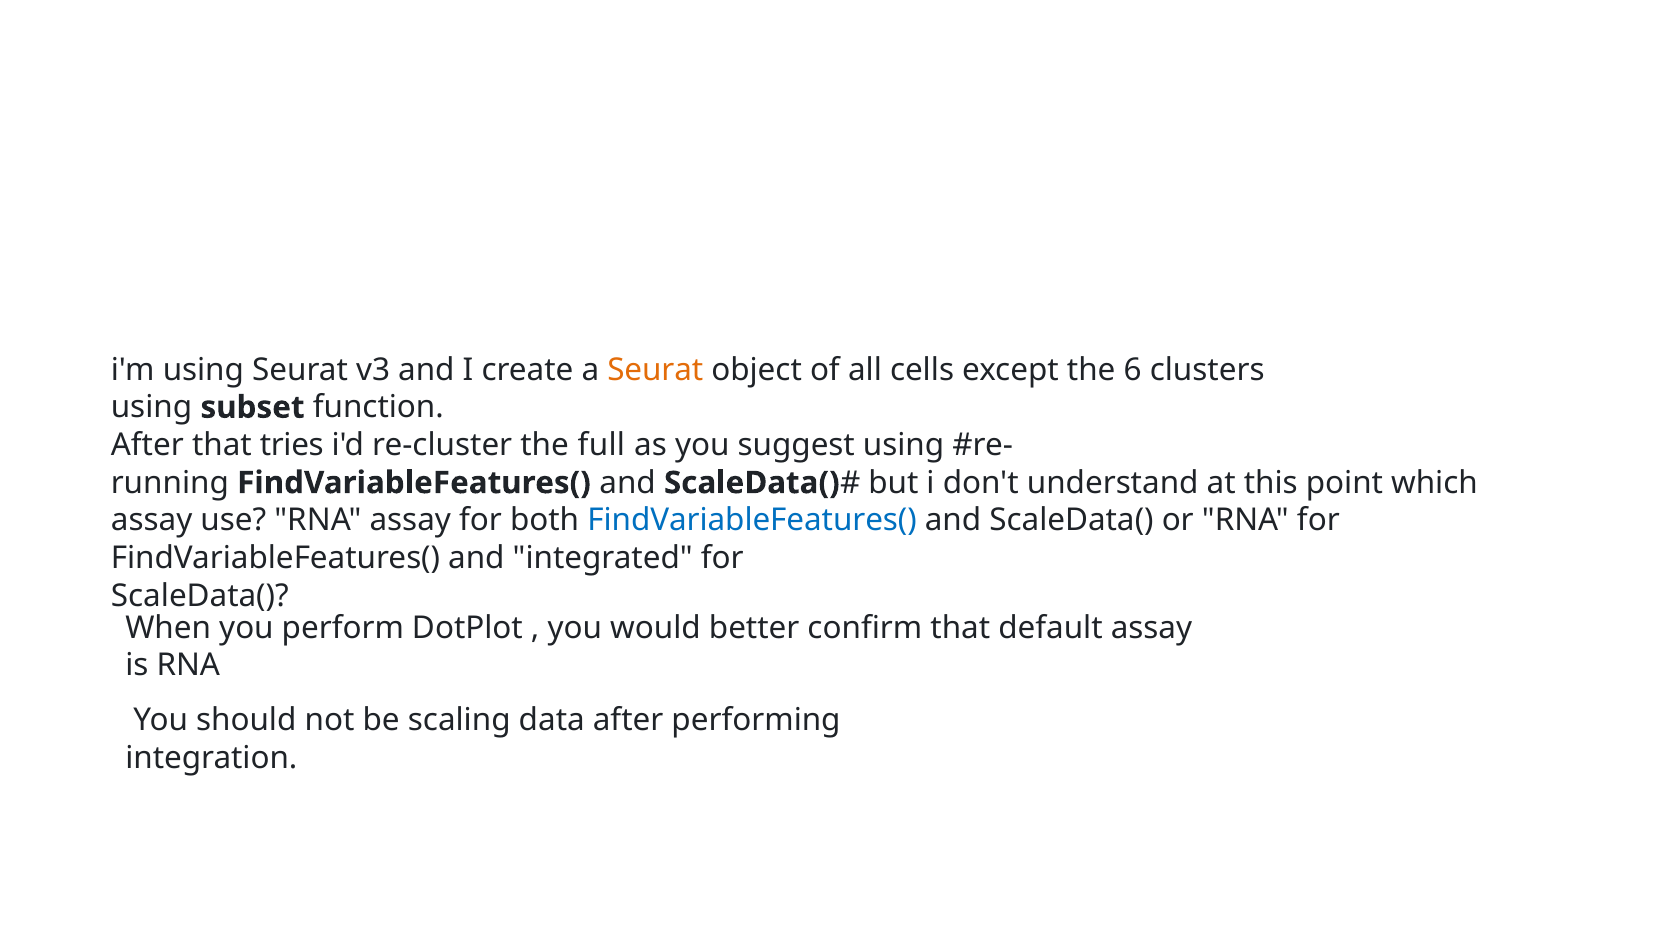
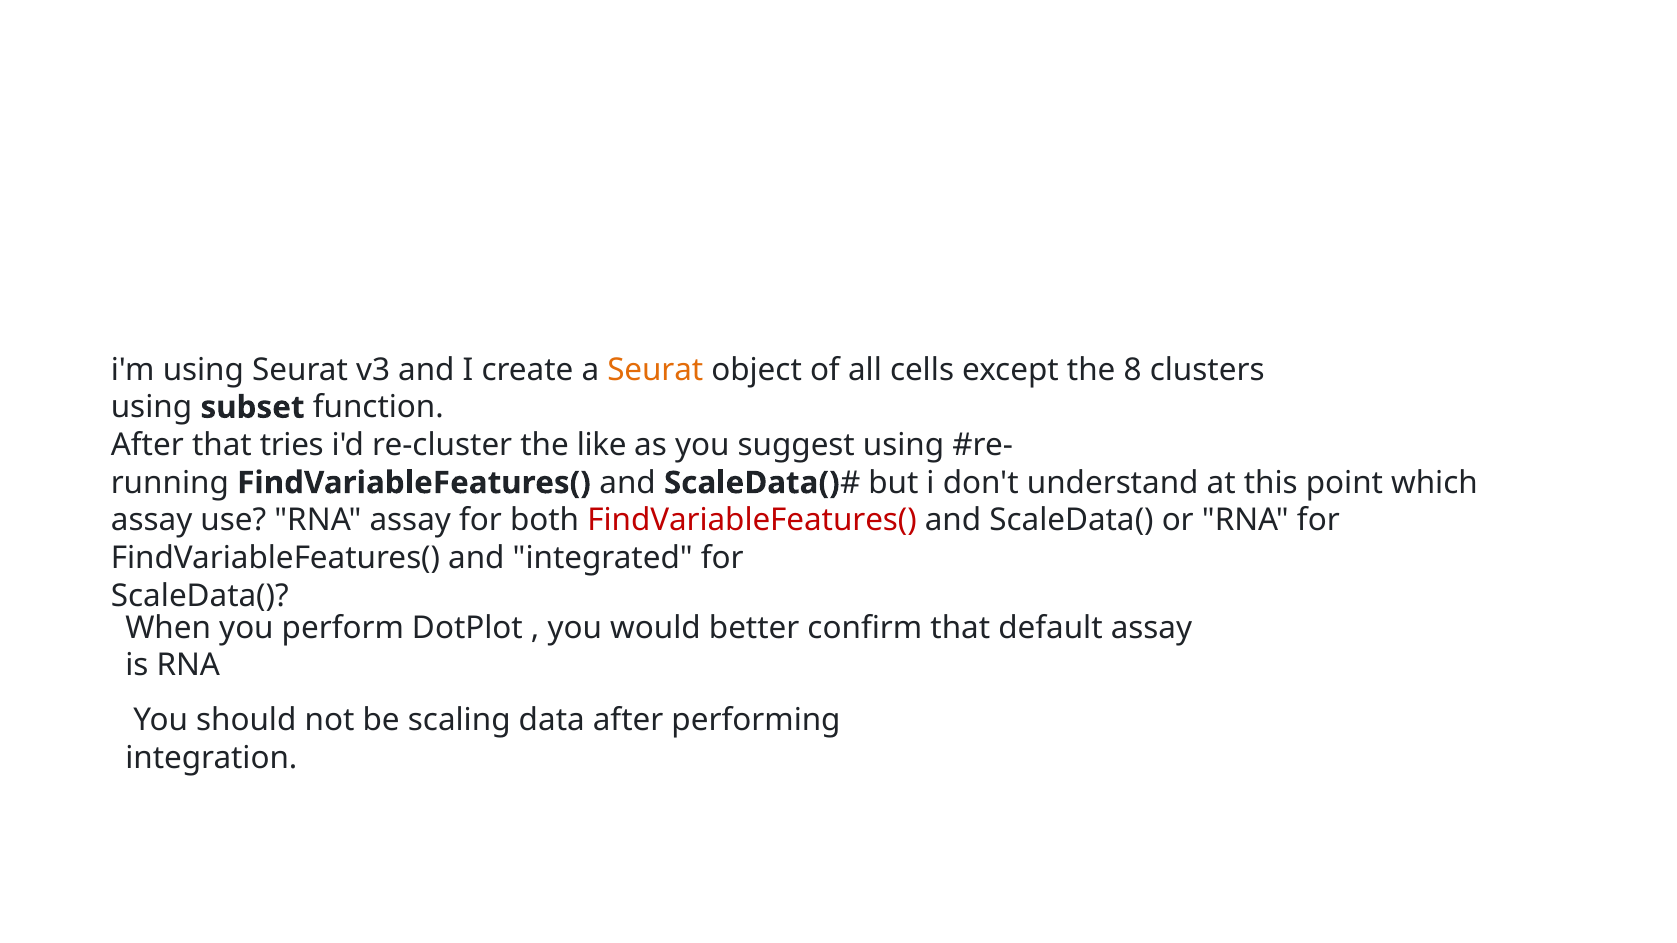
6: 6 -> 8
full: full -> like
FindVariableFeatures( at (752, 521) colour: blue -> red
